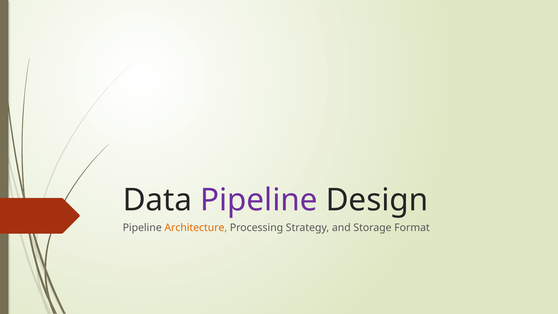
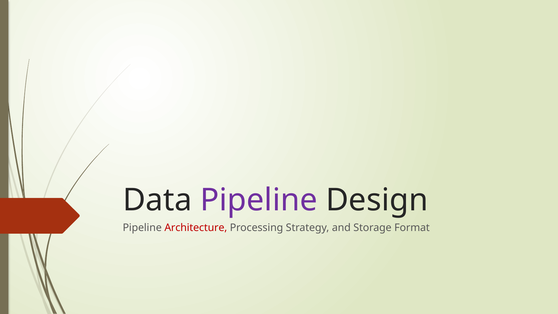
Architecture colour: orange -> red
